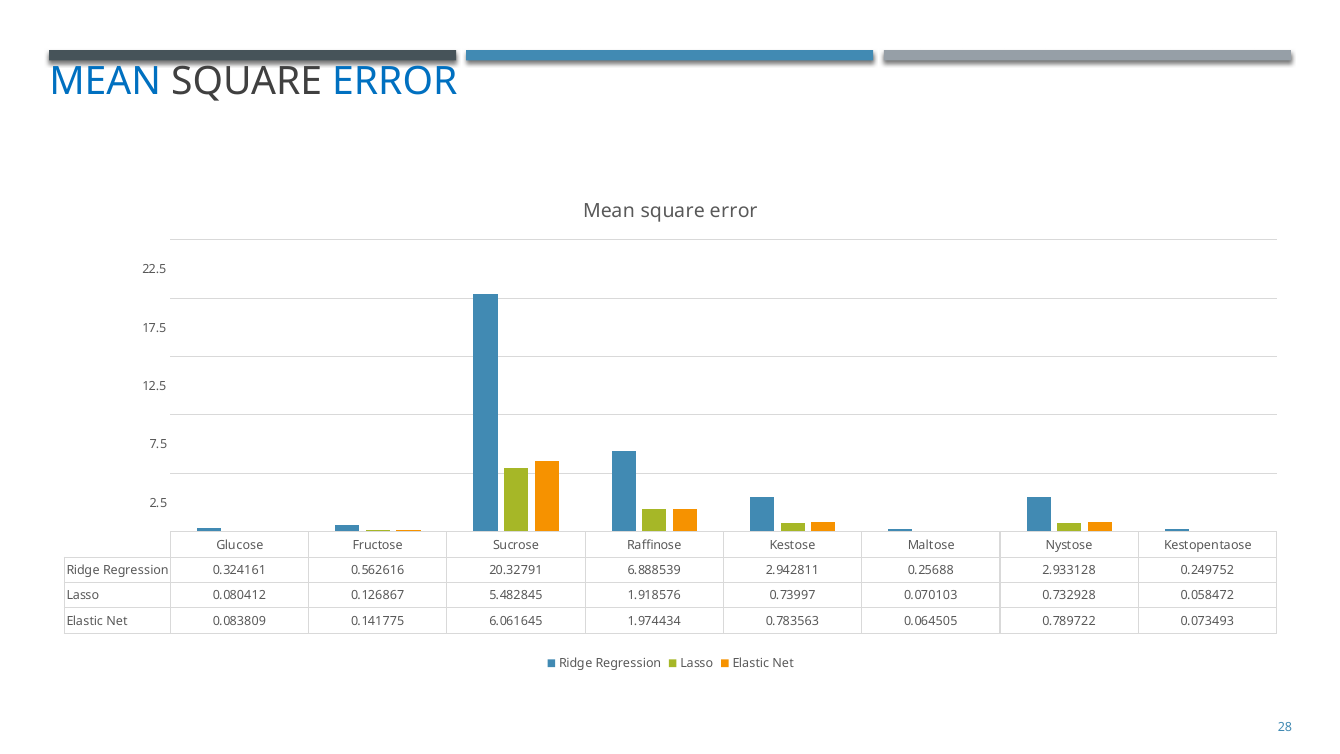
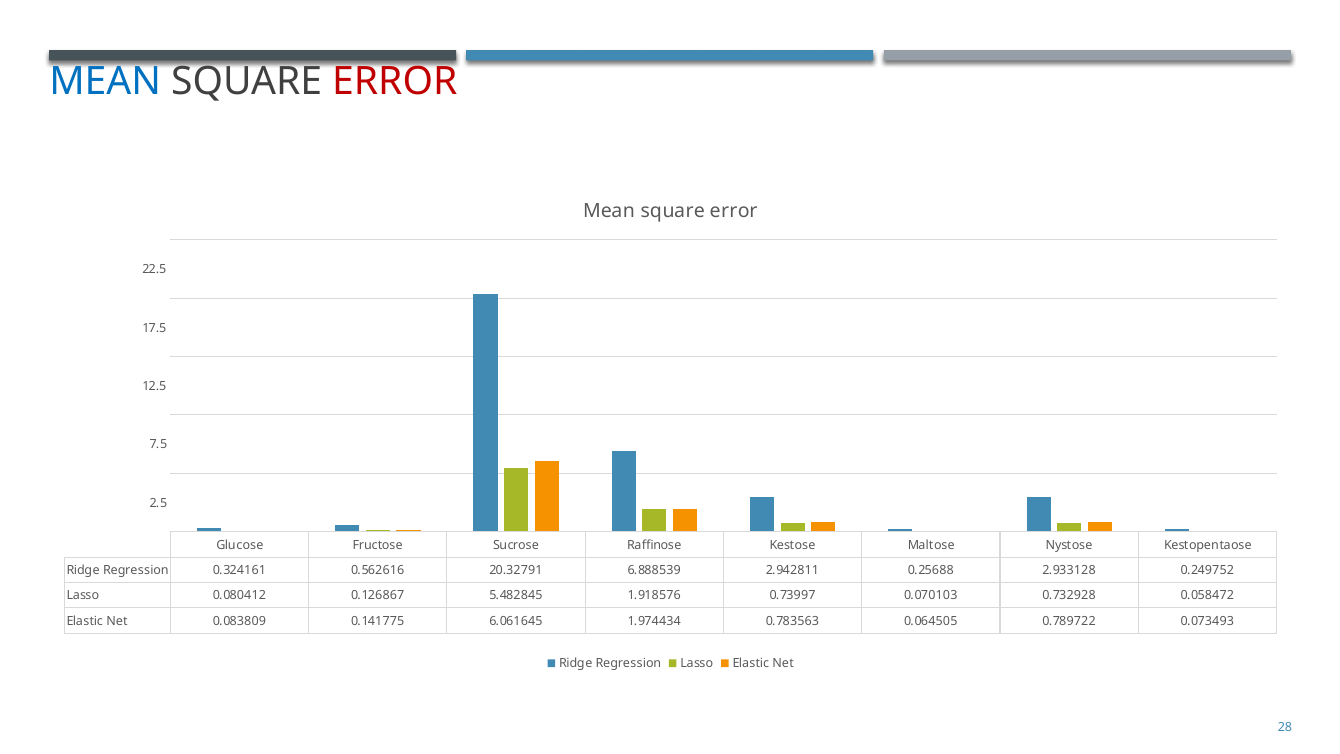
ERROR at (395, 81) colour: blue -> red
